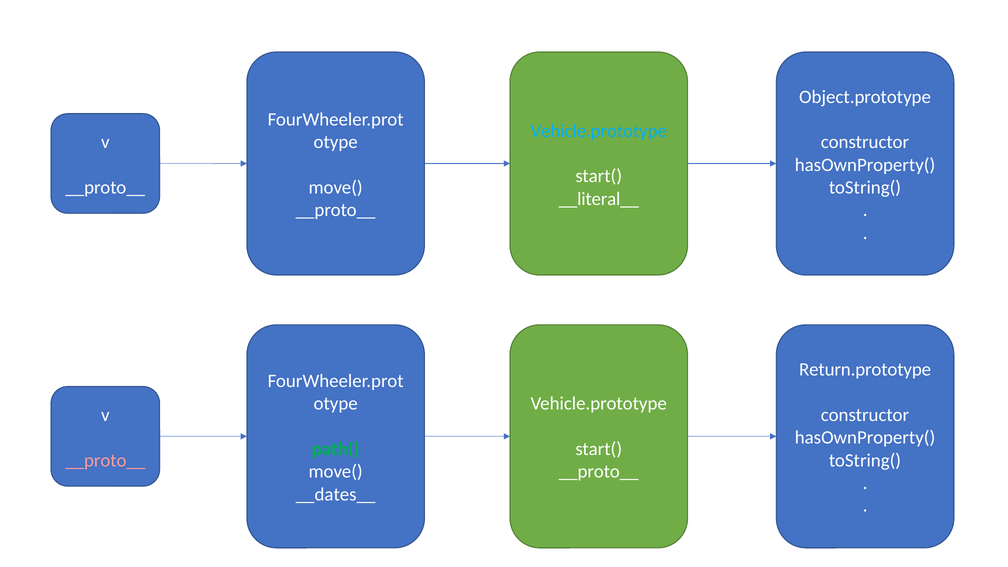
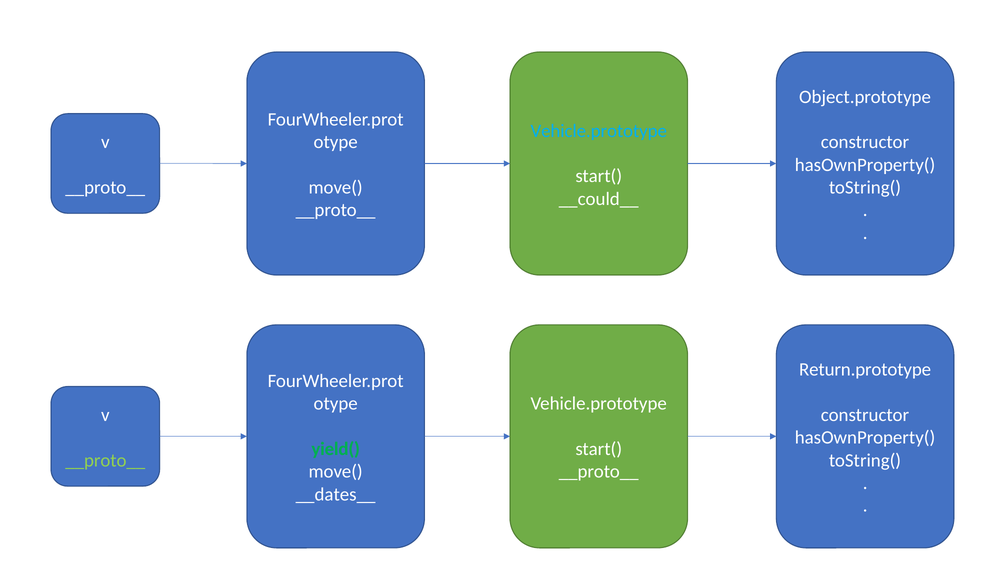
__literal__: __literal__ -> __could__
path(: path( -> yield(
__proto__ at (105, 460) colour: pink -> light green
